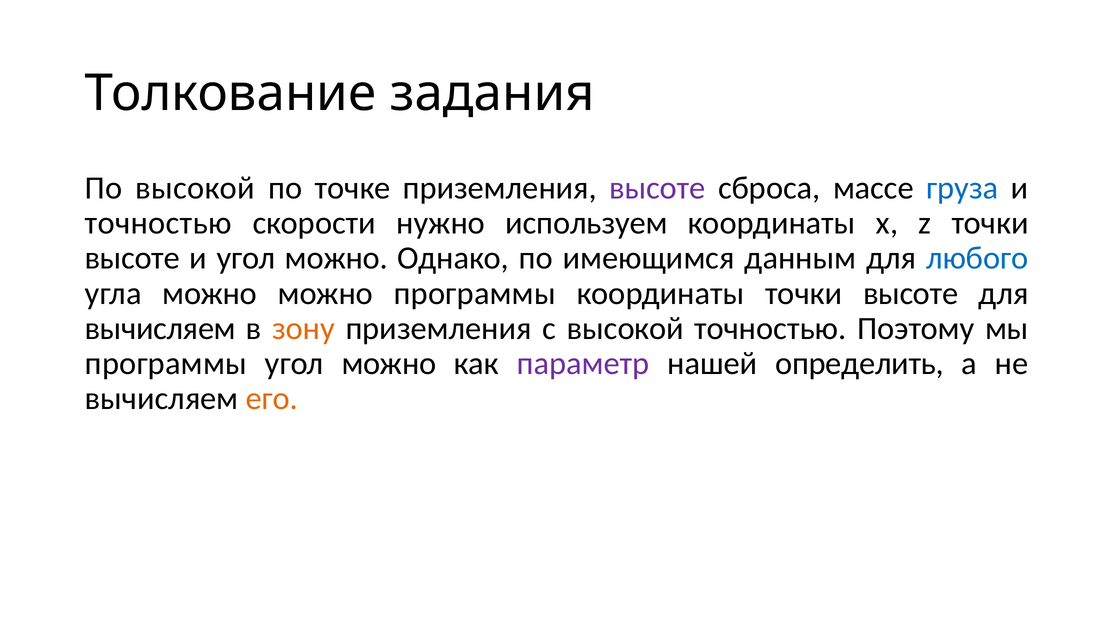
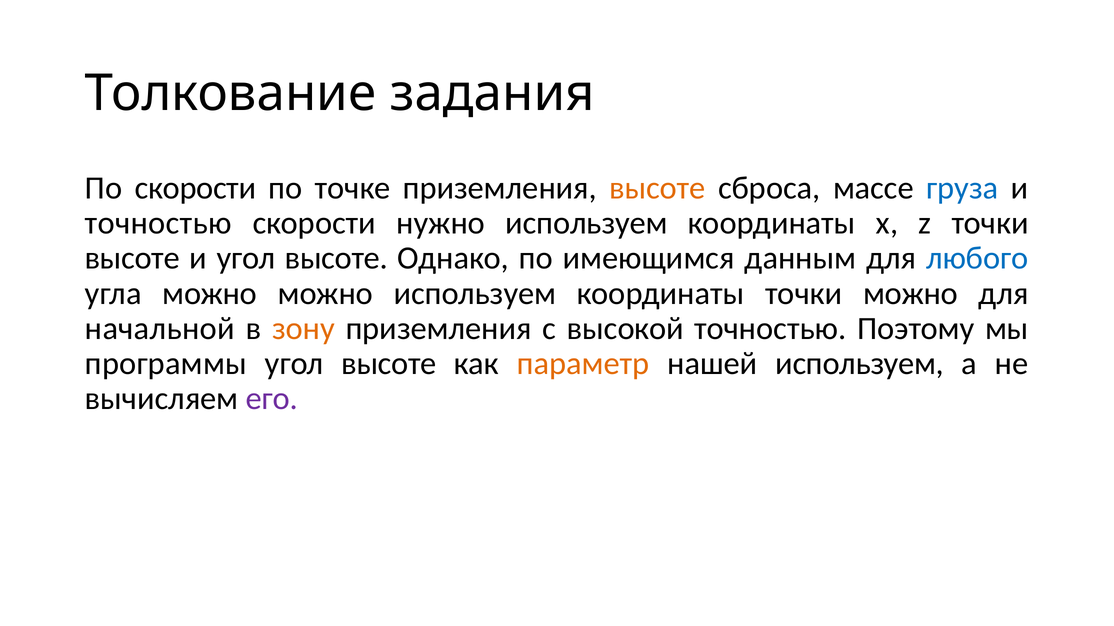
По высокой: высокой -> скорости
высоте at (657, 188) colour: purple -> orange
и угол можно: можно -> высоте
можно программы: программы -> используем
координаты точки высоте: высоте -> можно
вычисляем at (160, 329): вычисляем -> начальной
можно at (389, 364): можно -> высоте
параметр colour: purple -> orange
нашей определить: определить -> используем
его colour: orange -> purple
